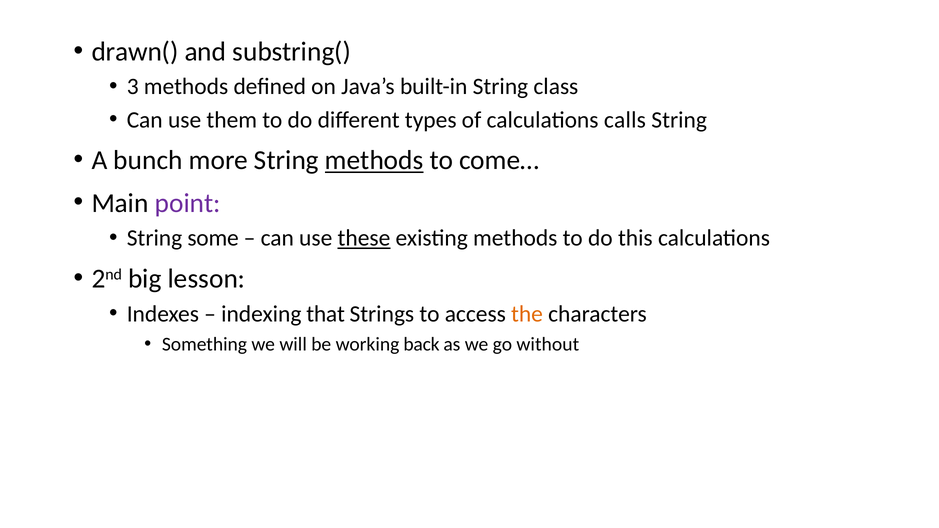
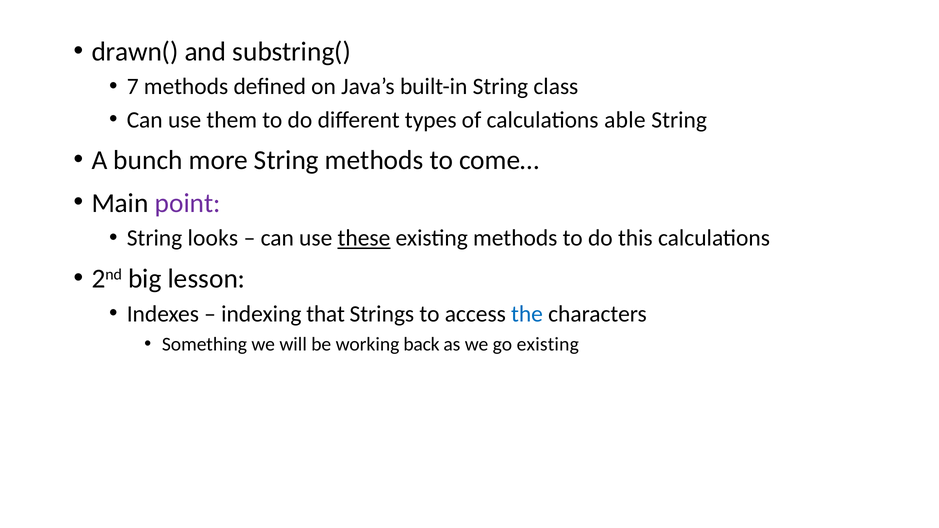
3: 3 -> 7
calls: calls -> able
methods at (374, 160) underline: present -> none
some: some -> looks
the colour: orange -> blue
go without: without -> existing
